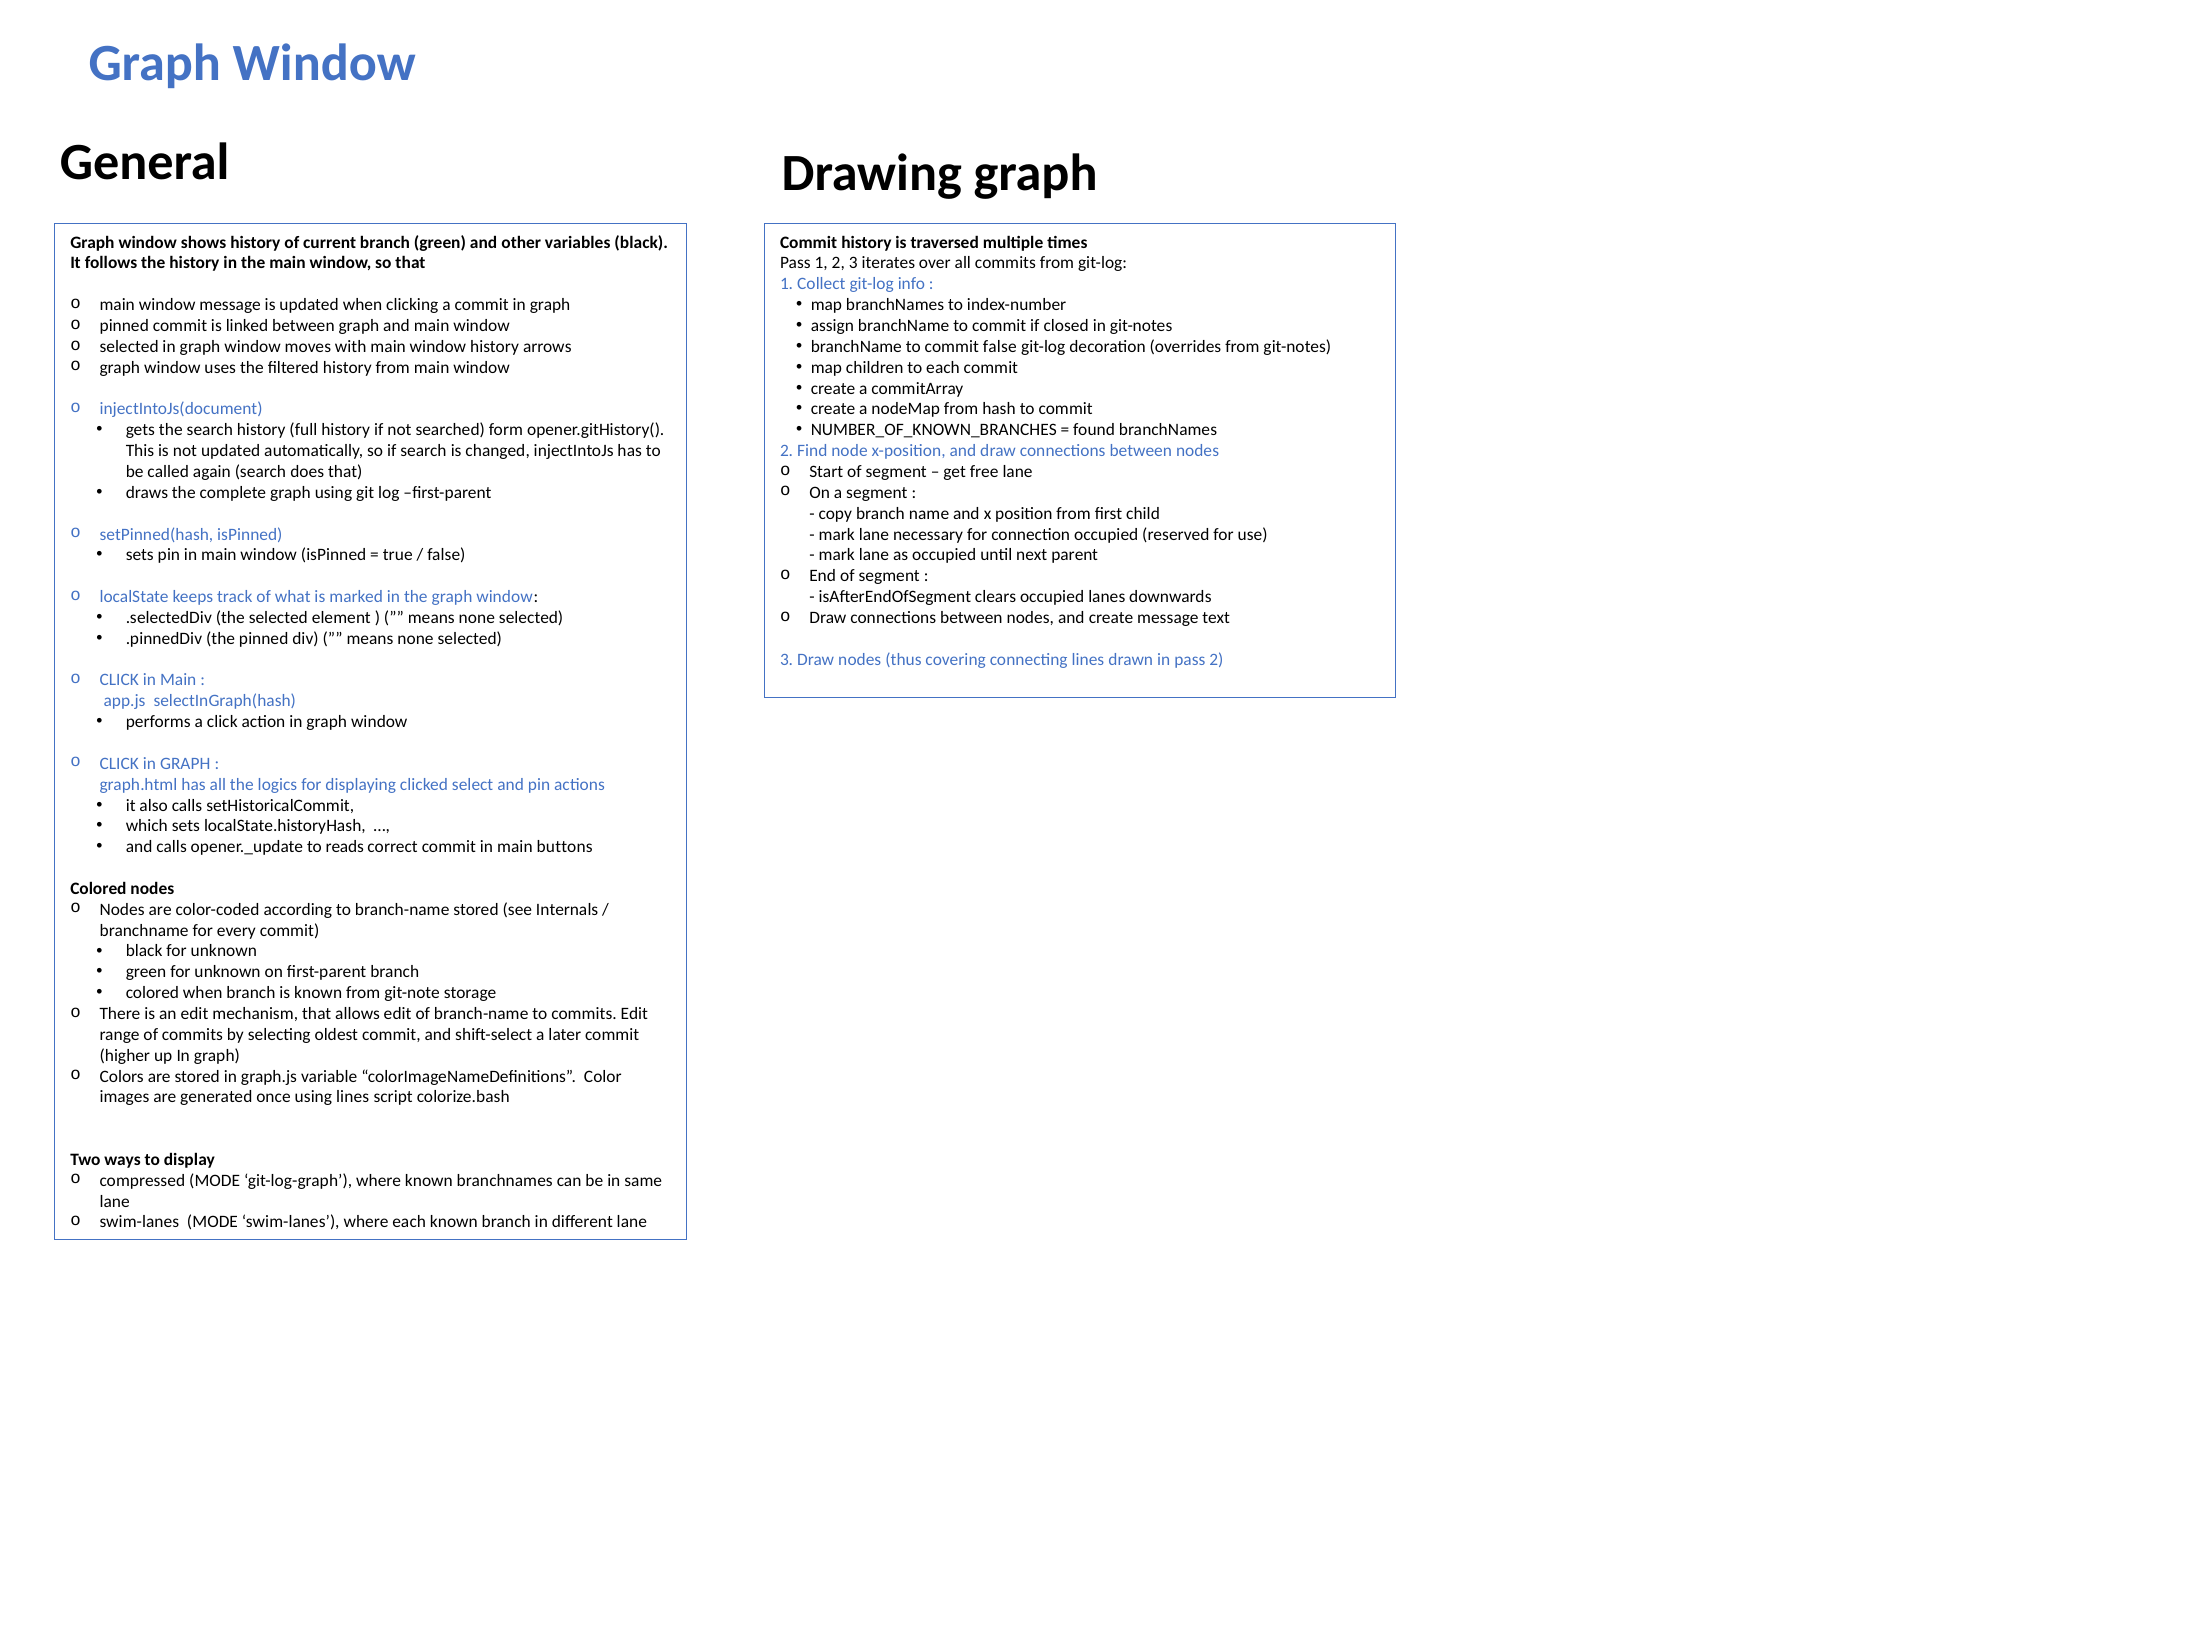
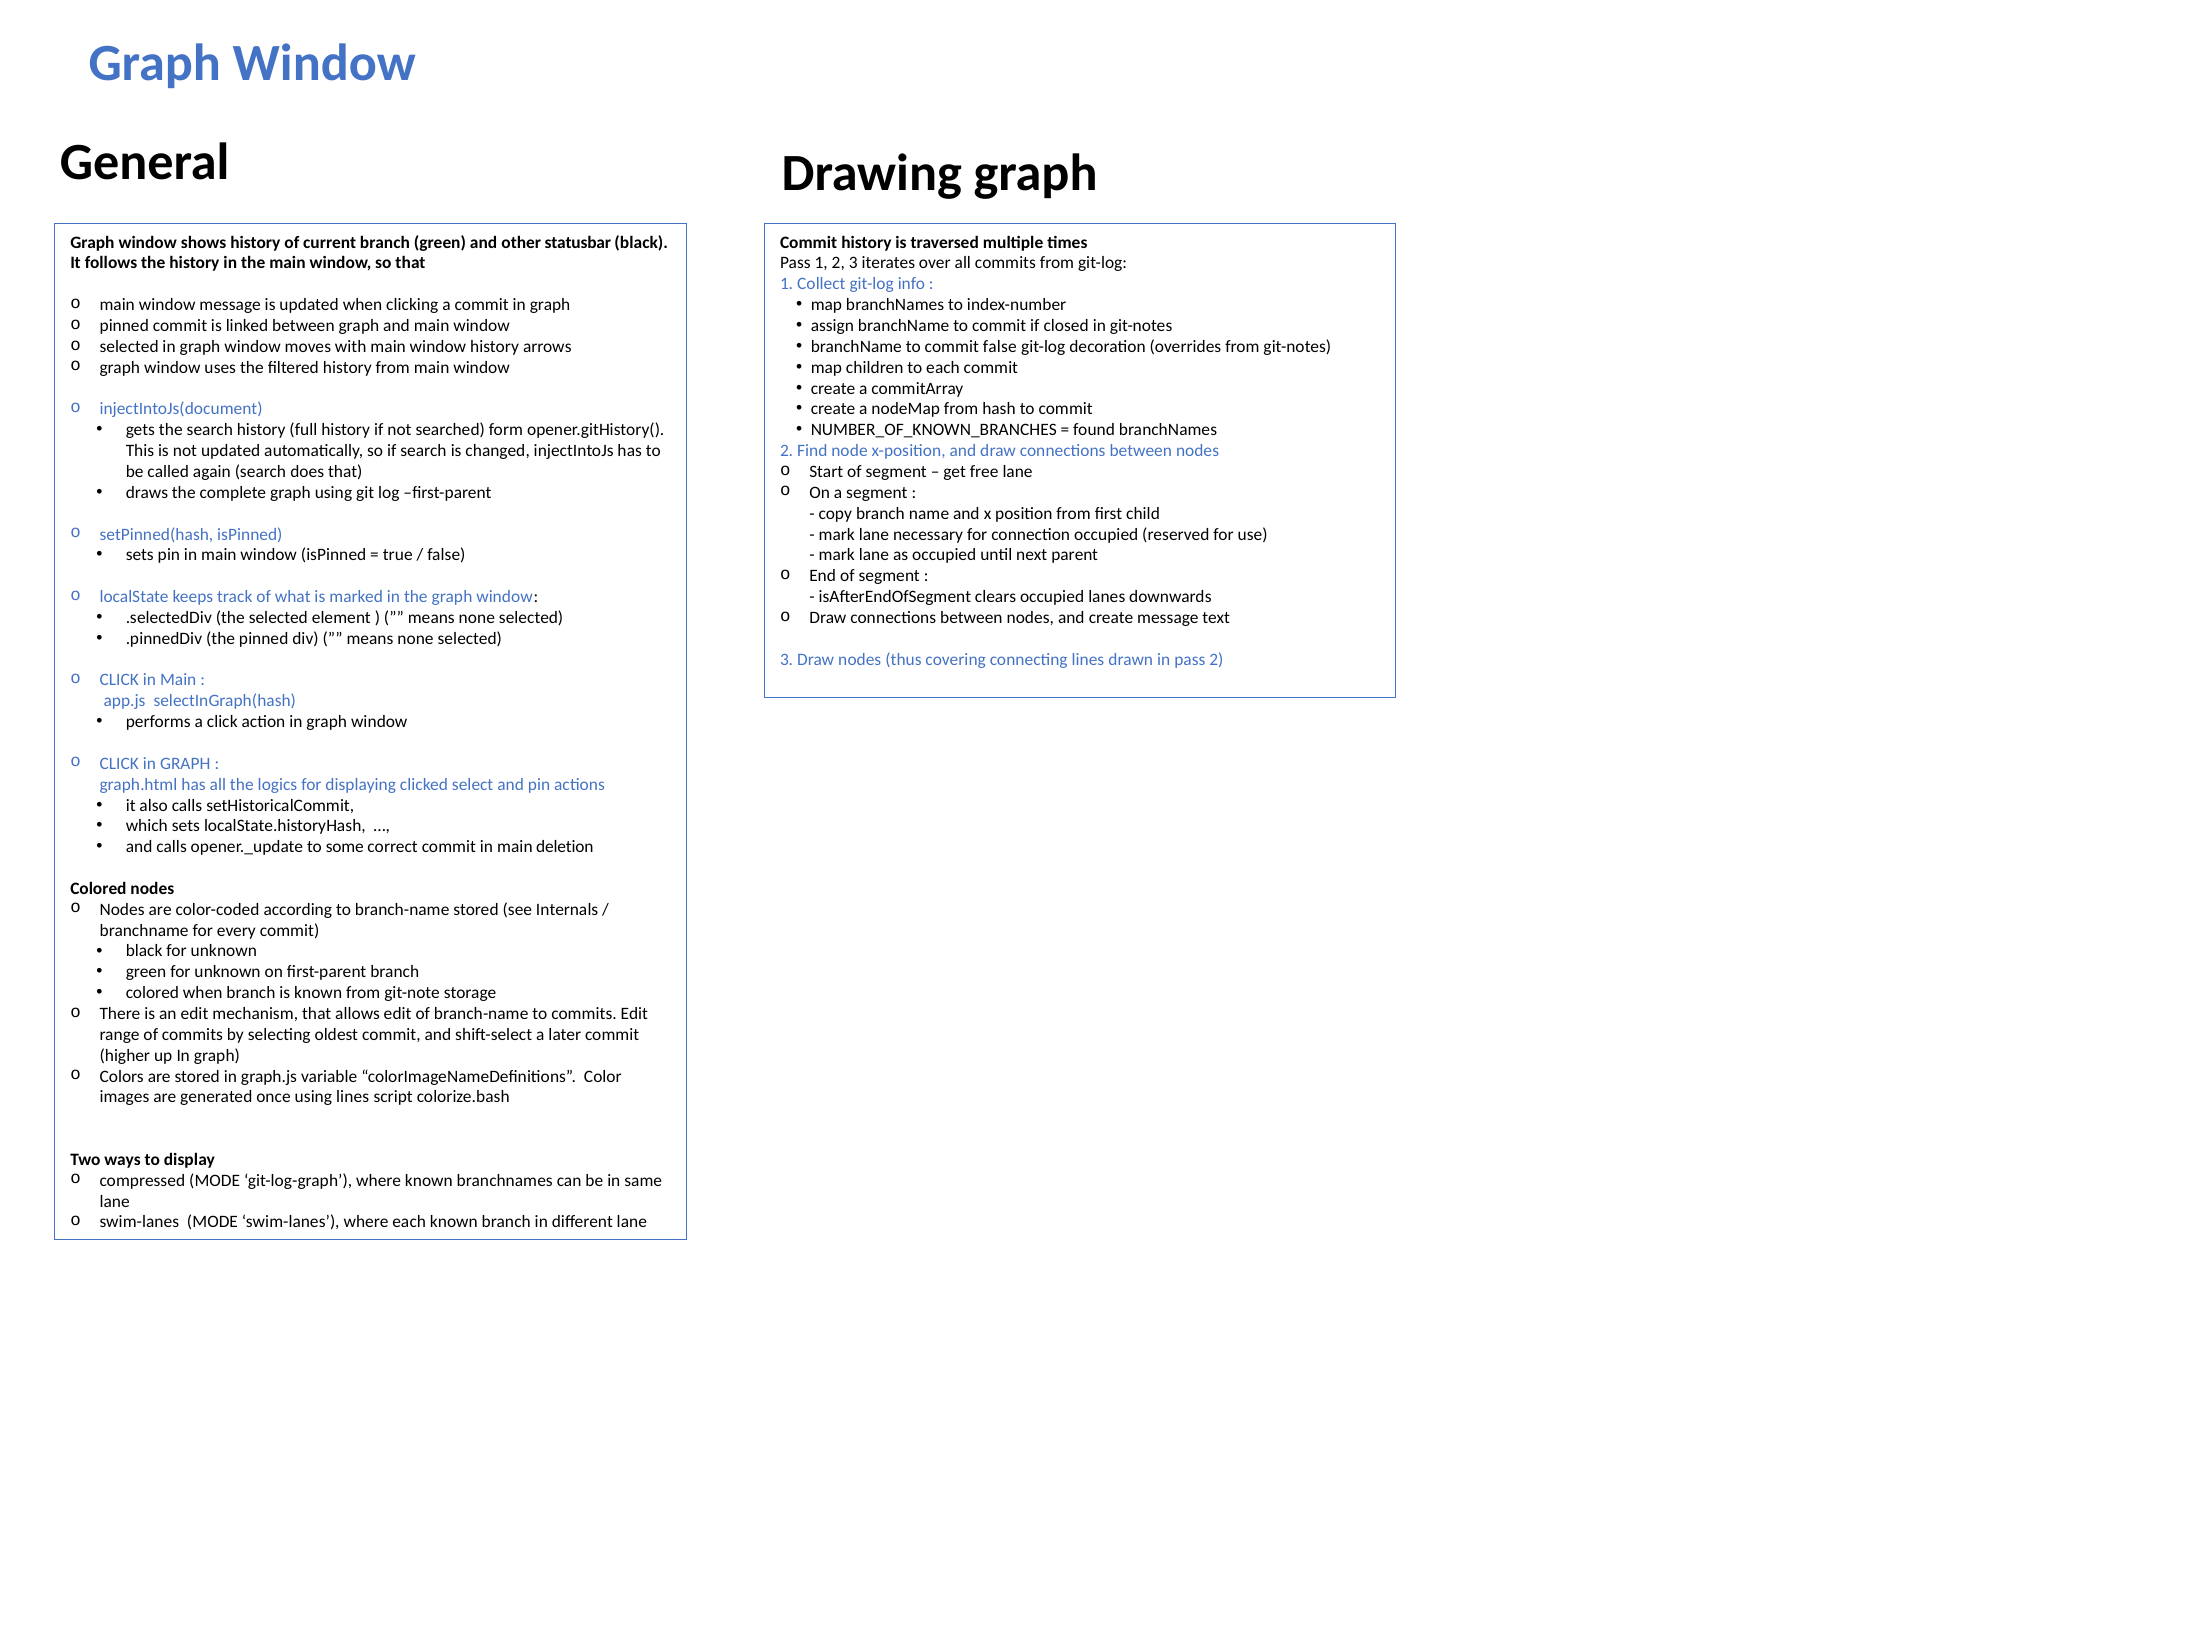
variables: variables -> statusbar
reads: reads -> some
buttons: buttons -> deletion
